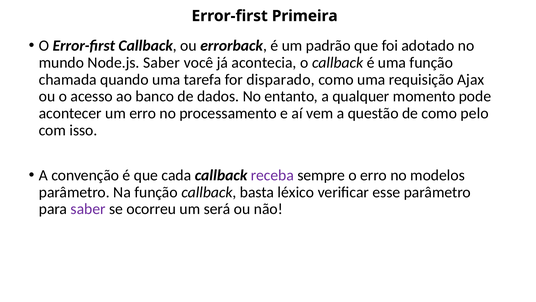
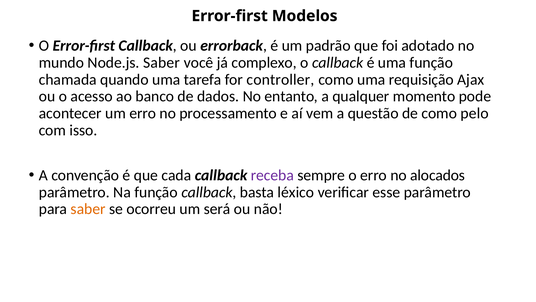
Primeira: Primeira -> Modelos
acontecia: acontecia -> complexo
disparado: disparado -> controller
modelos: modelos -> alocados
saber at (88, 209) colour: purple -> orange
